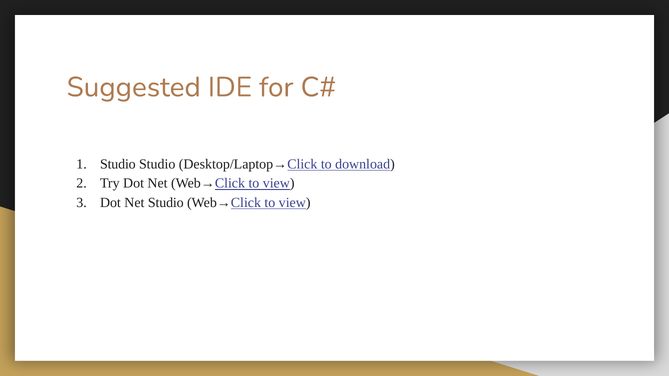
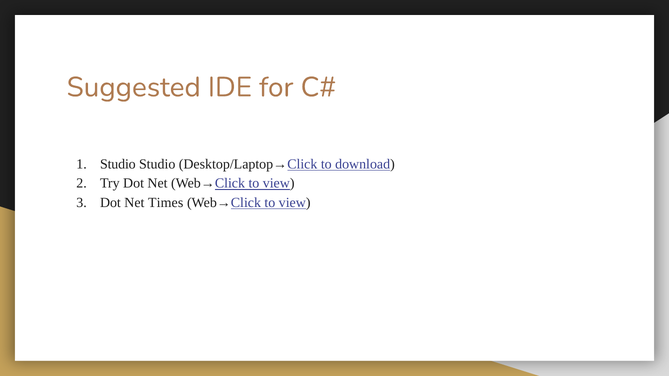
Net Studio: Studio -> Times
